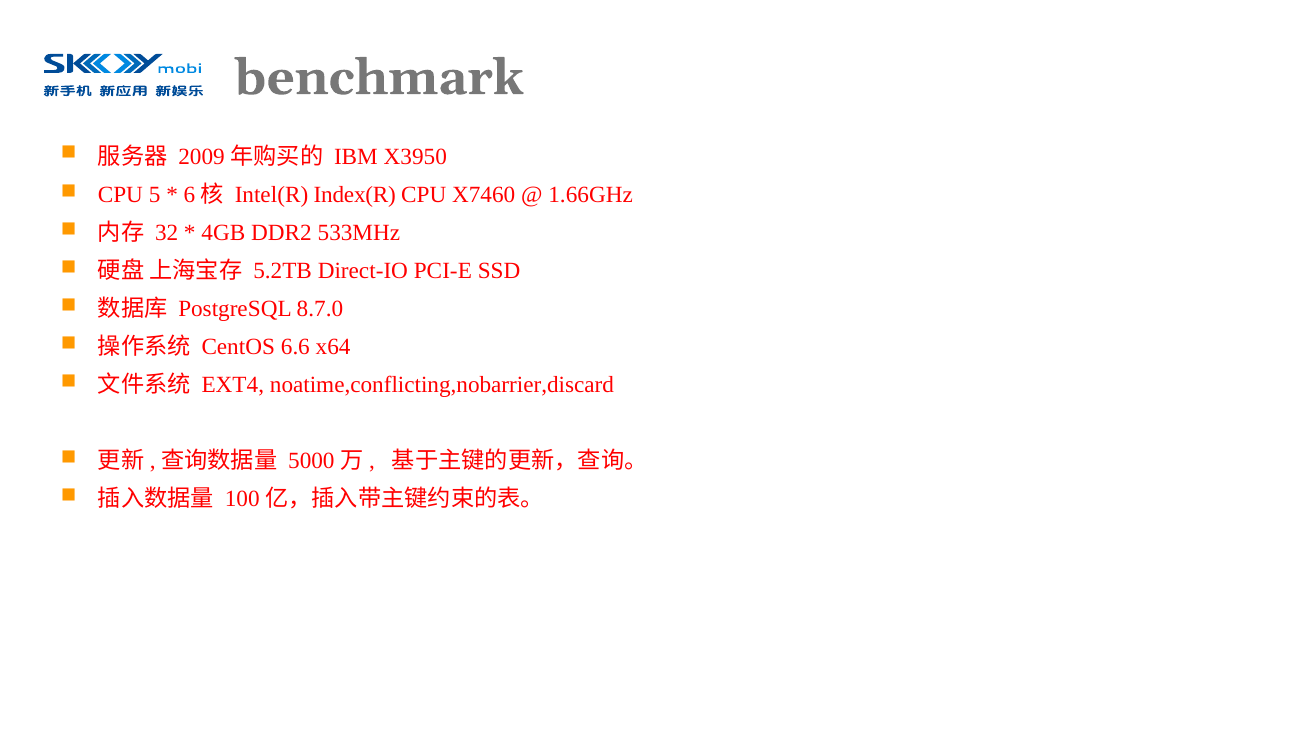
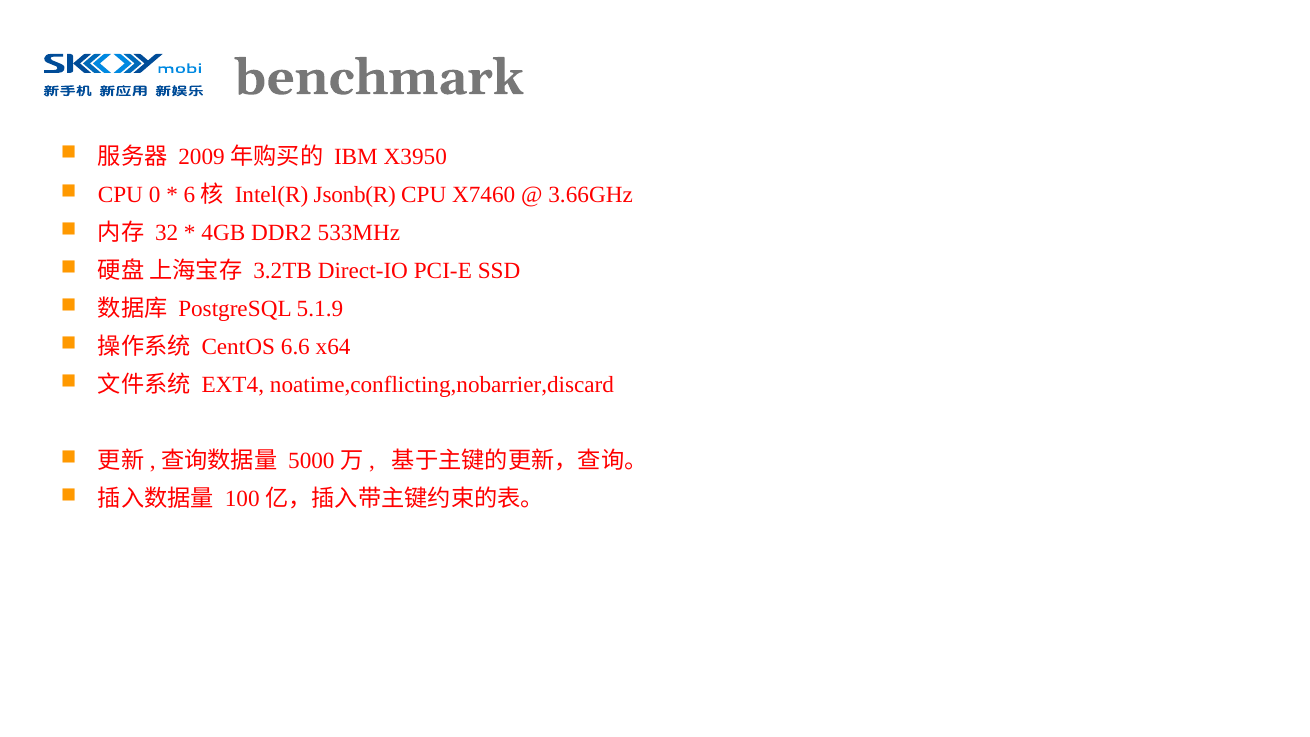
5: 5 -> 0
Index(R: Index(R -> Jsonb(R
1.66GHz: 1.66GHz -> 3.66GHz
5.2TB: 5.2TB -> 3.2TB
8.7.0: 8.7.0 -> 5.1.9
